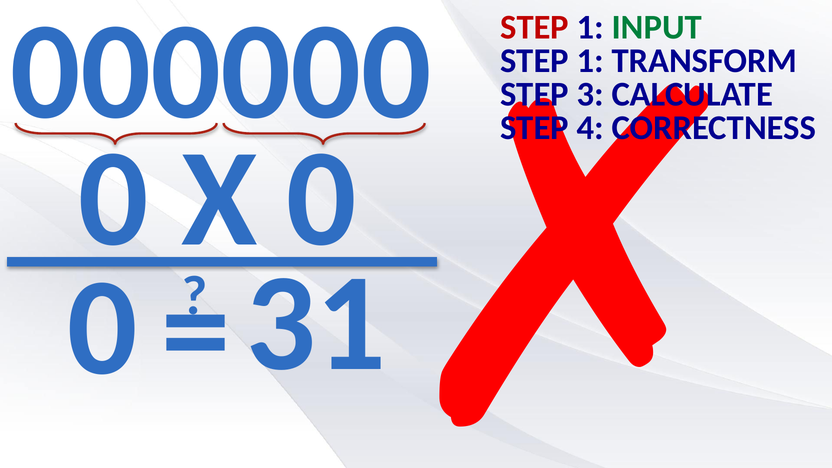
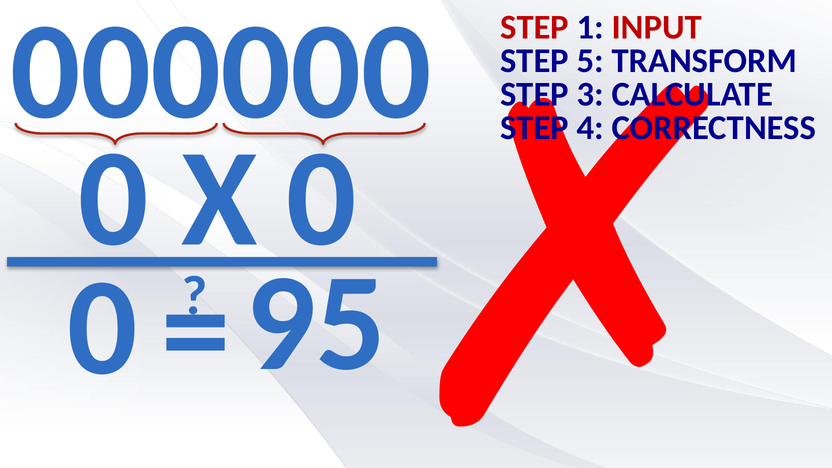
INPUT colour: green -> red
1 at (590, 61): 1 -> 5
31: 31 -> 95
